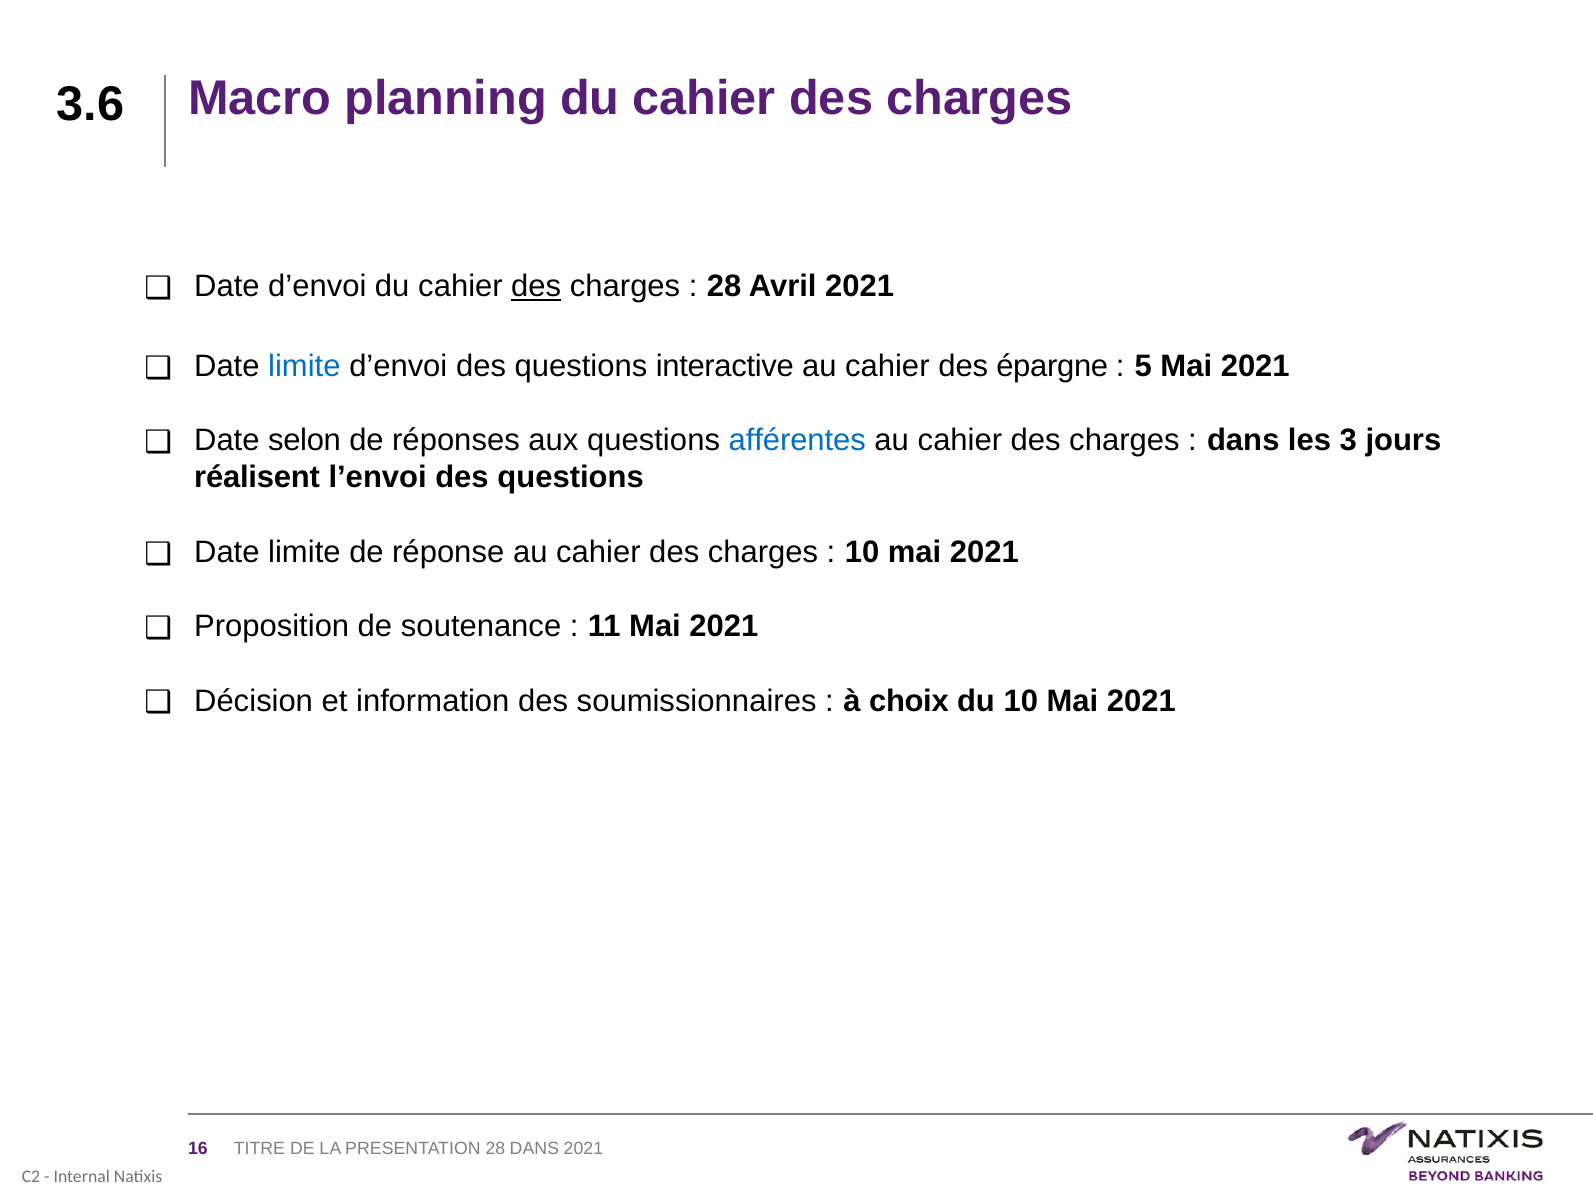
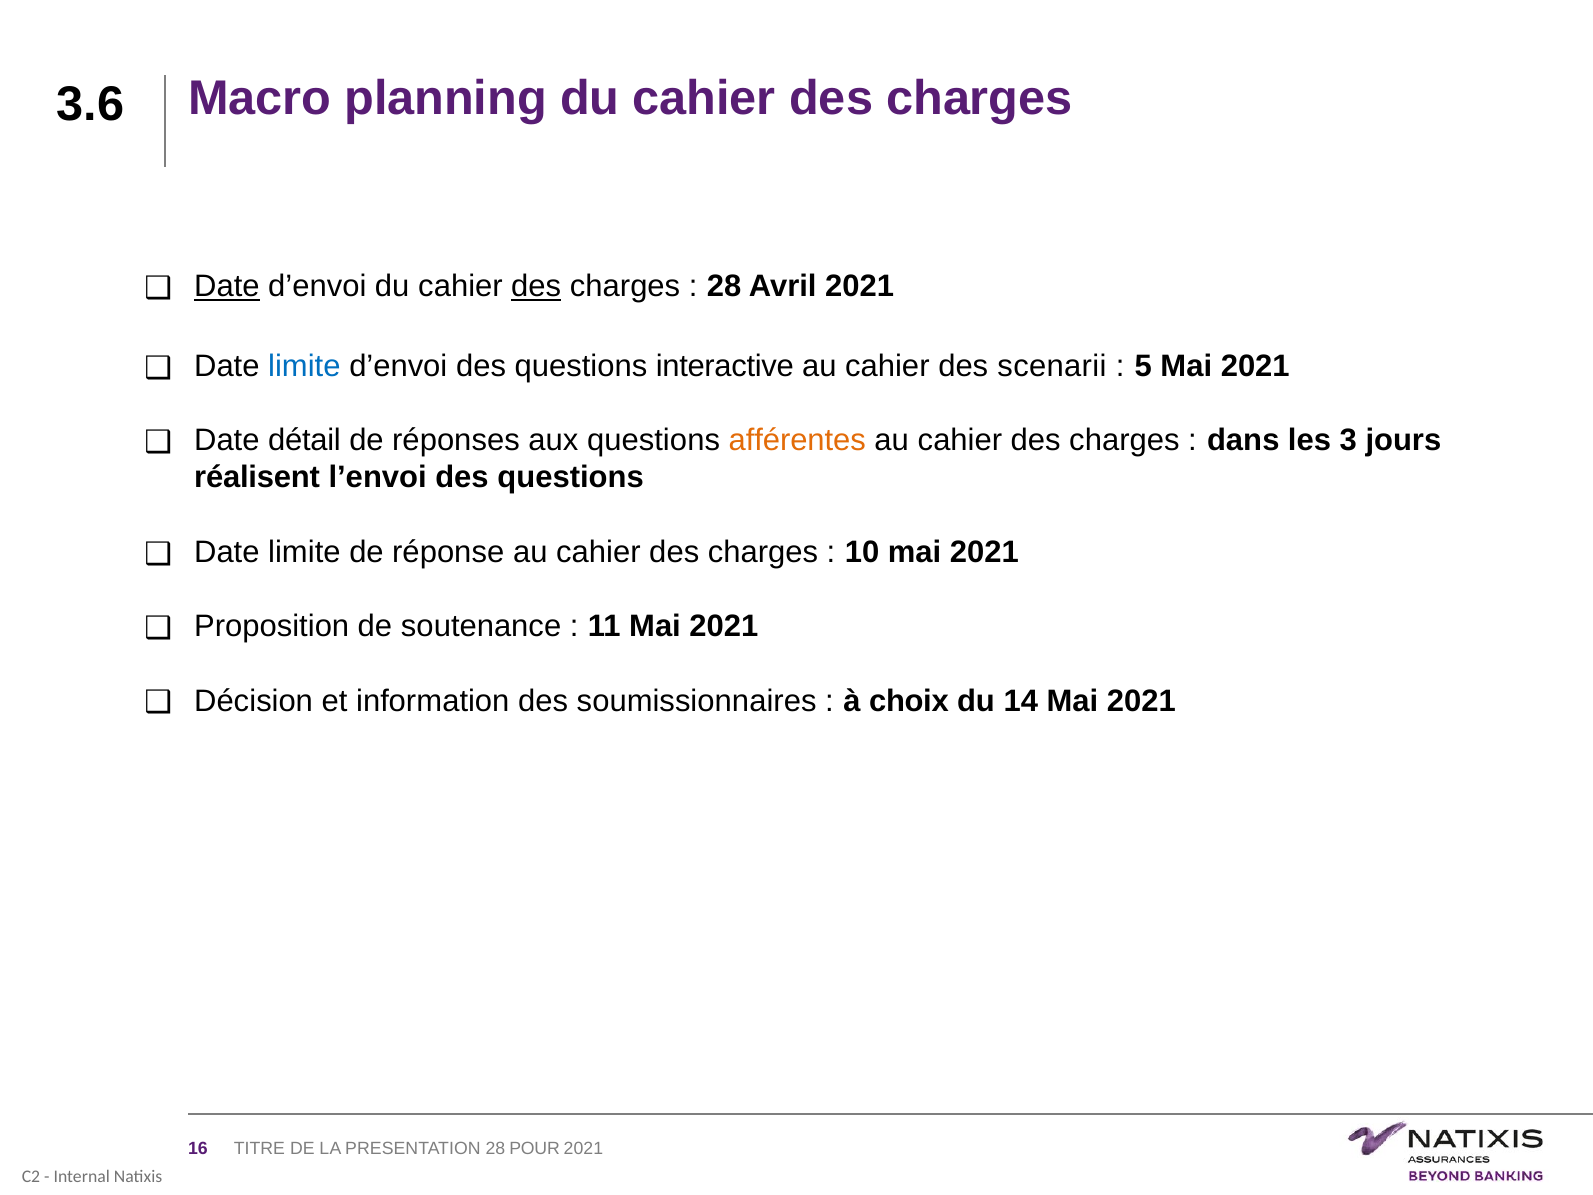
Date at (227, 286) underline: none -> present
épargne: épargne -> scenarii
selon: selon -> détail
afférentes colour: blue -> orange
du 10: 10 -> 14
28 DANS: DANS -> POUR
